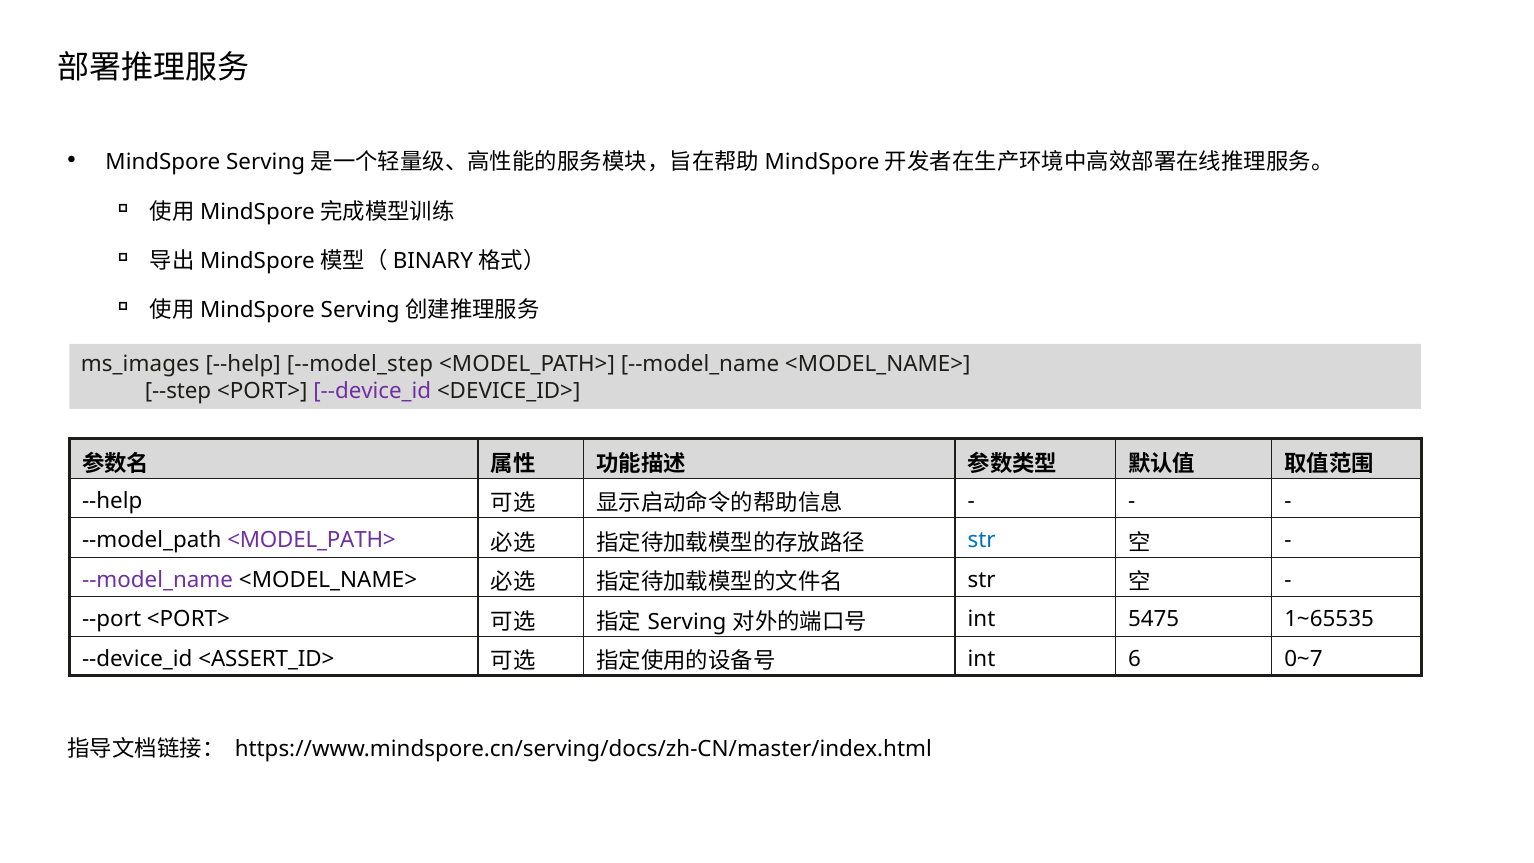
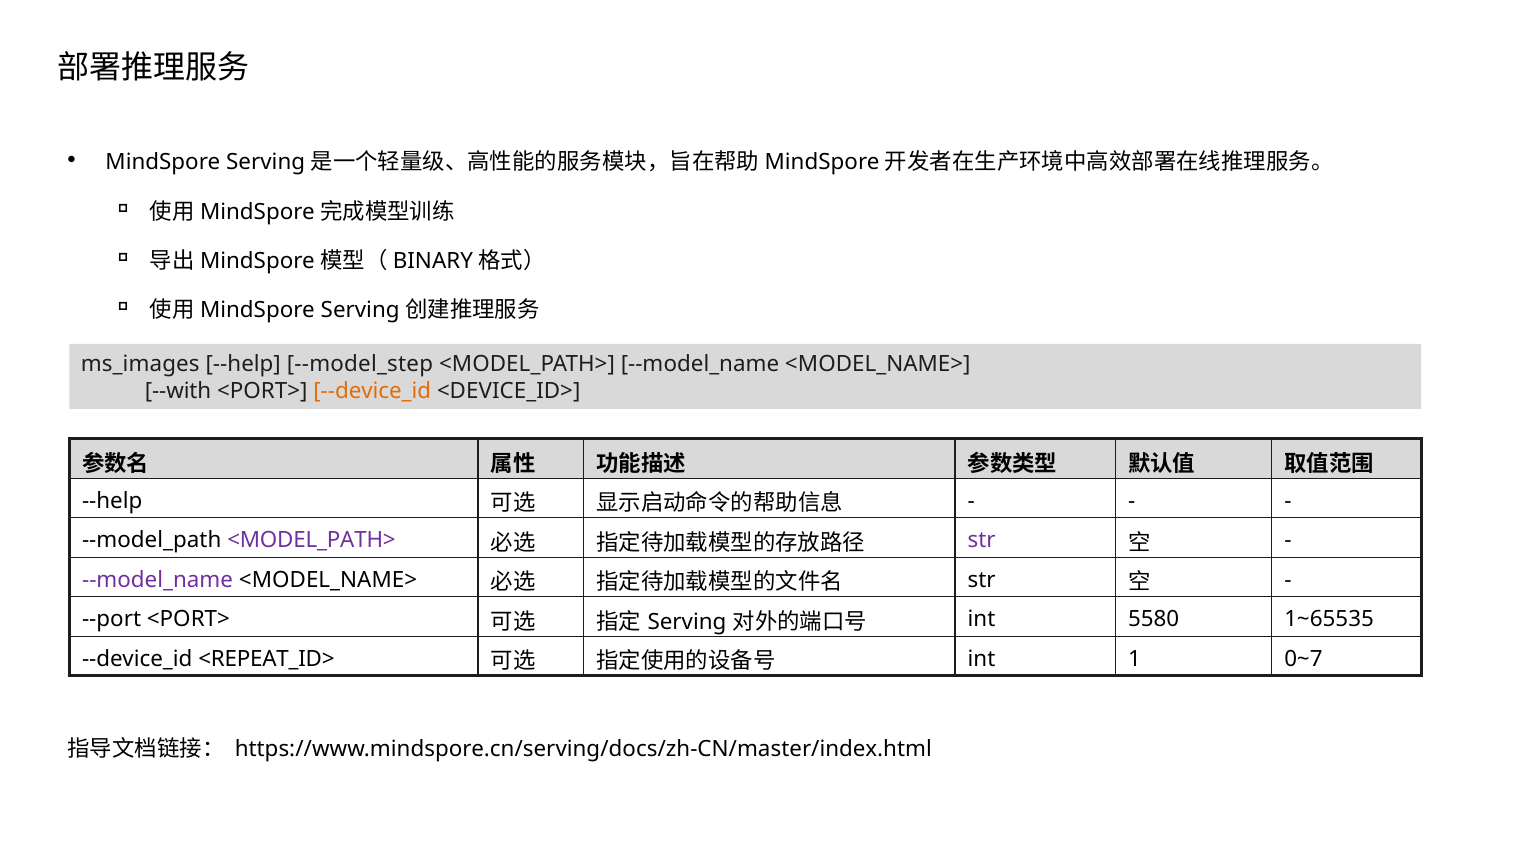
--step: --step -> --with
--device_id at (372, 391) colour: purple -> orange
str at (982, 540) colour: blue -> purple
5475: 5475 -> 5580
<ASSERT_ID>: <ASSERT_ID> -> <REPEAT_ID>
6: 6 -> 1
